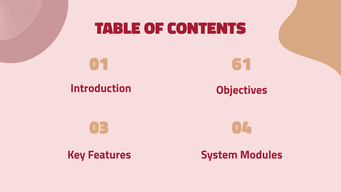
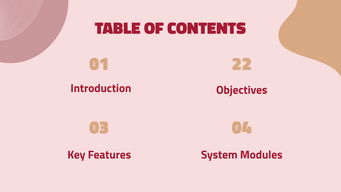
61: 61 -> 22
